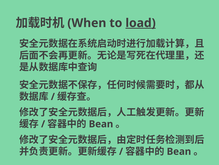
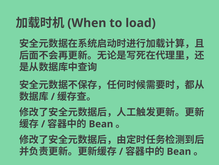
load underline: present -> none
